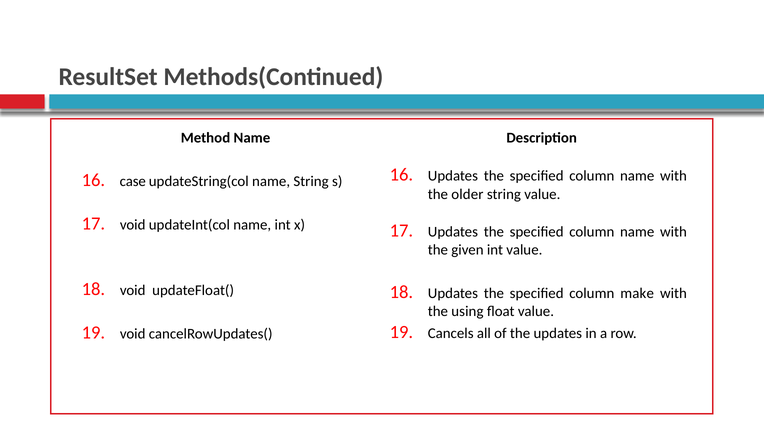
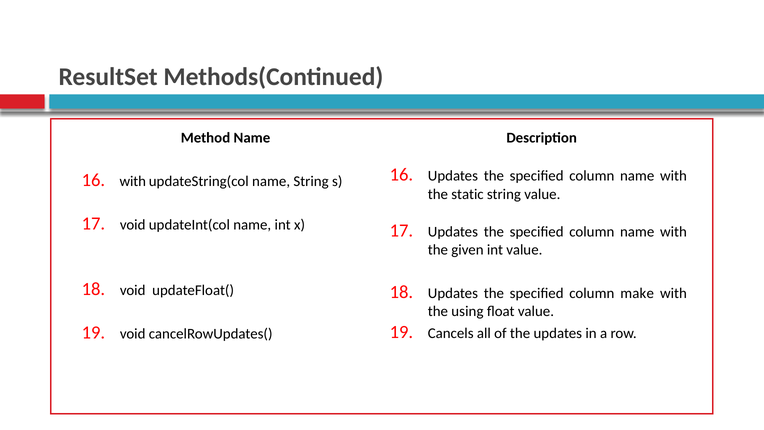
case at (133, 181): case -> with
older: older -> static
